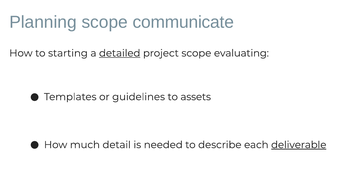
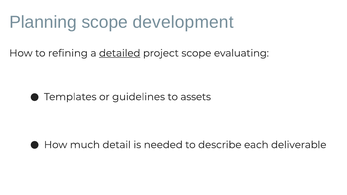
communicate: communicate -> development
starting: starting -> refining
deliverable underline: present -> none
